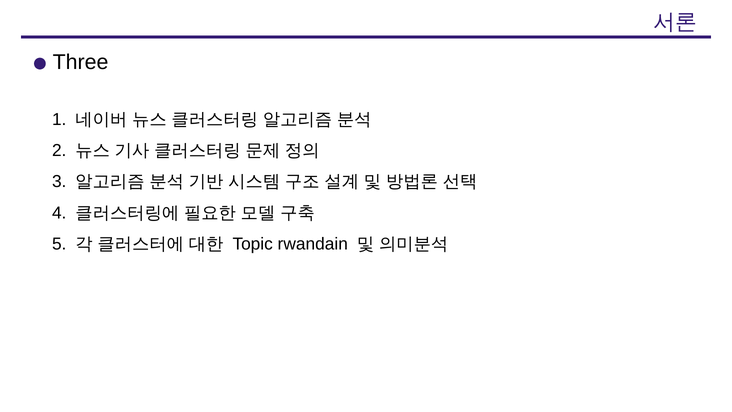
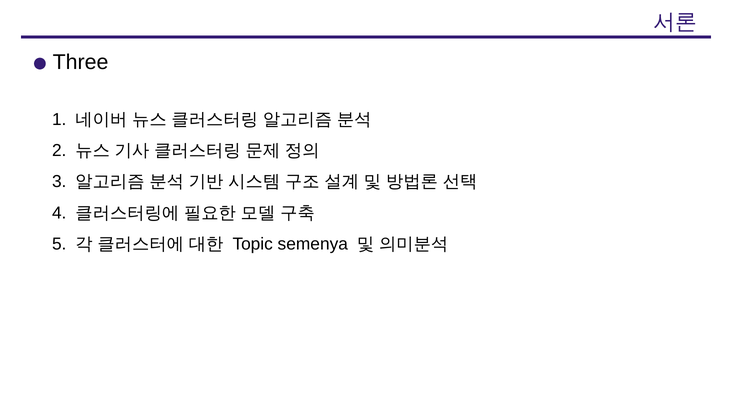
rwandain: rwandain -> semenya
